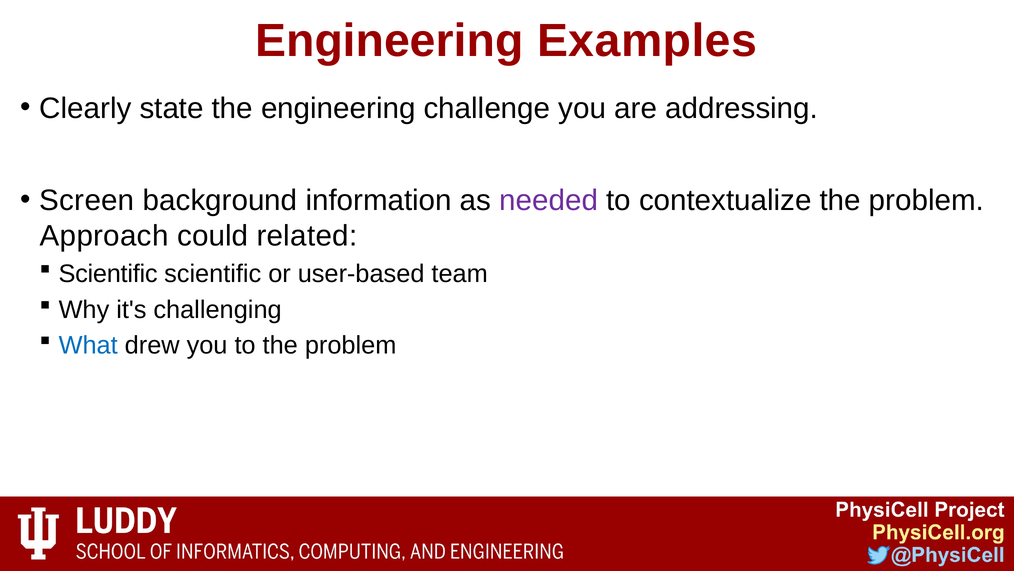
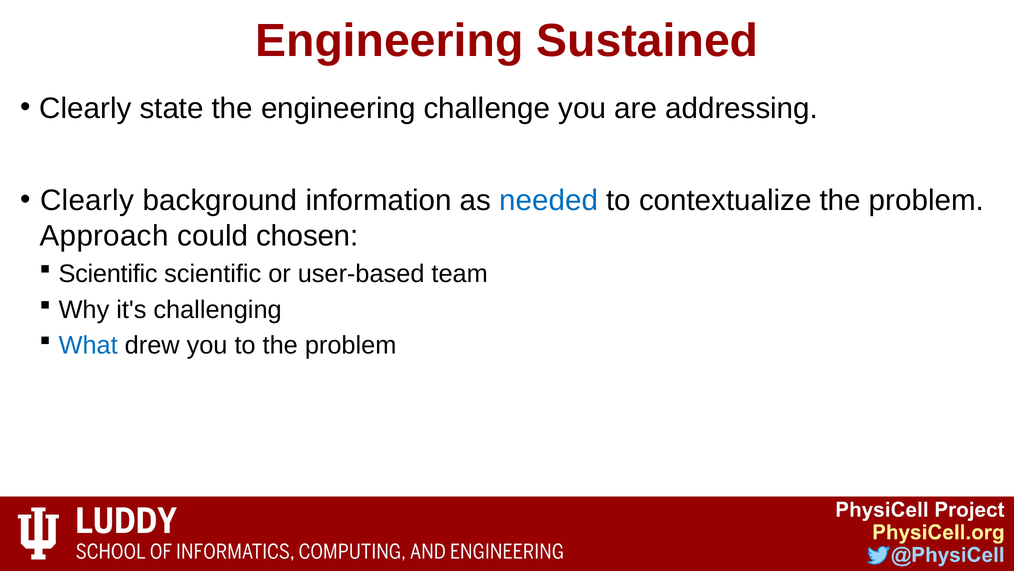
Examples: Examples -> Sustained
Screen at (87, 200): Screen -> Clearly
needed colour: purple -> blue
related: related -> chosen
